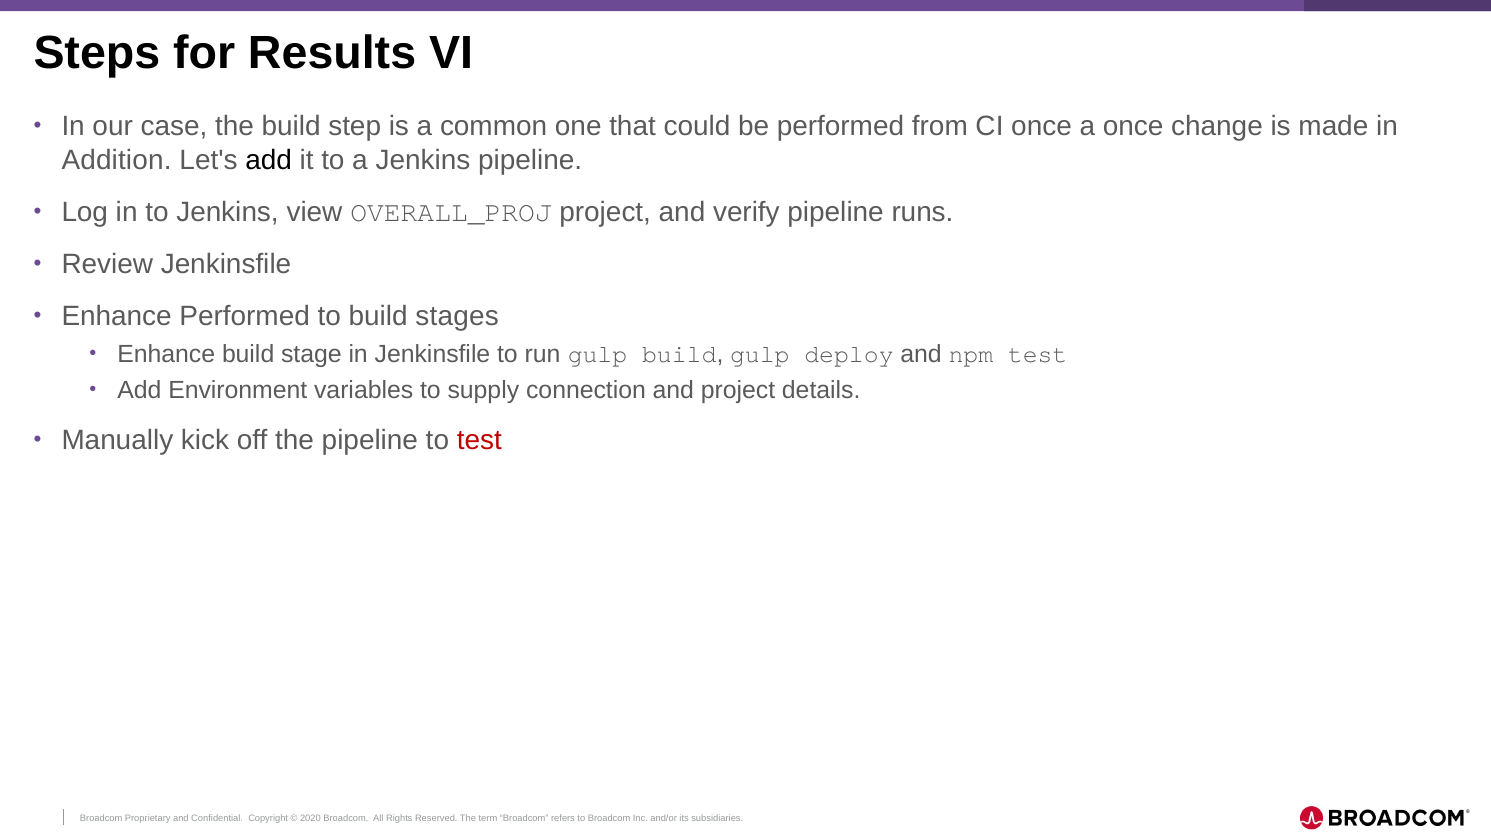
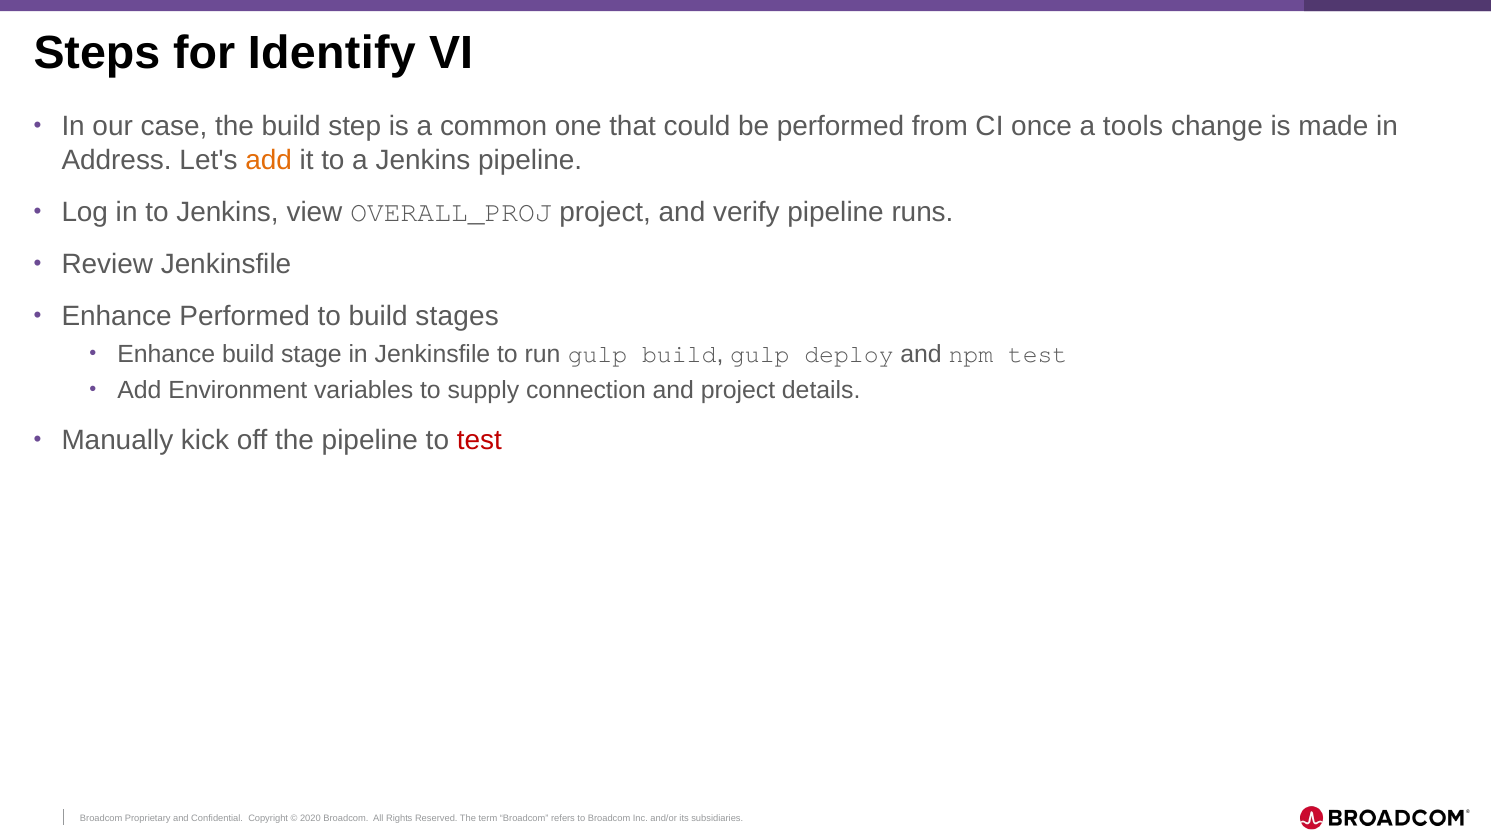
Results: Results -> Identify
a once: once -> tools
Addition: Addition -> Address
add at (269, 160) colour: black -> orange
